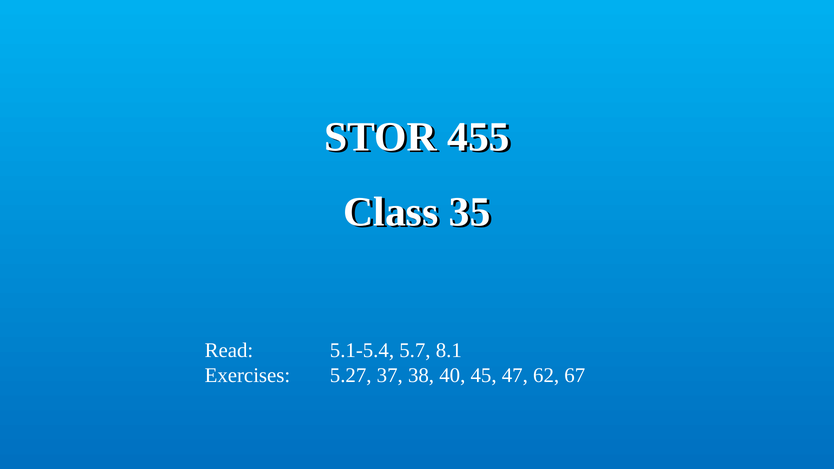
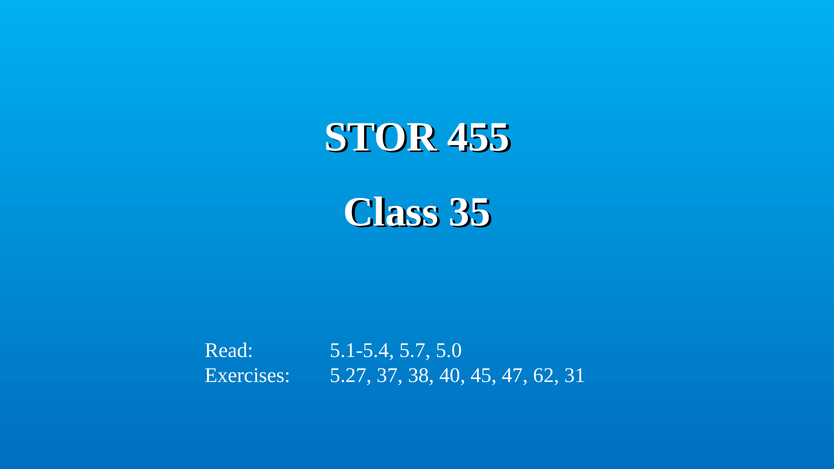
8.1: 8.1 -> 5.0
67: 67 -> 31
